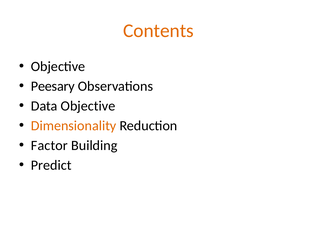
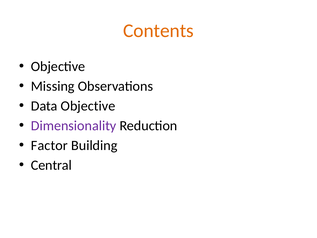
Peesary: Peesary -> Missing
Dimensionality colour: orange -> purple
Predict: Predict -> Central
